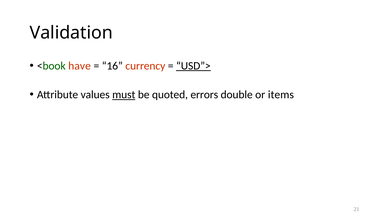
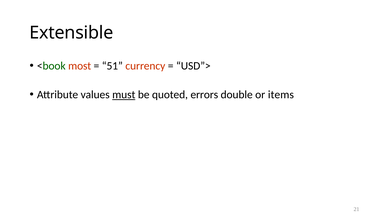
Validation: Validation -> Extensible
have: have -> most
16: 16 -> 51
USD”> underline: present -> none
